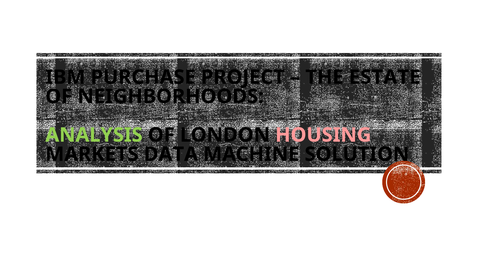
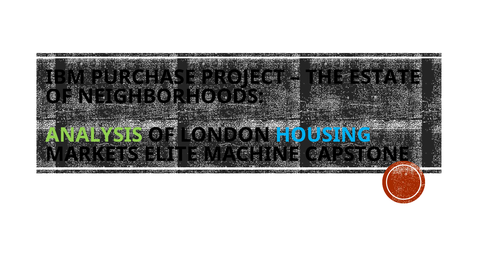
HOUSING colour: pink -> light blue
DATA: DATA -> ELITE
SOLUTION: SOLUTION -> CAPSTONE
